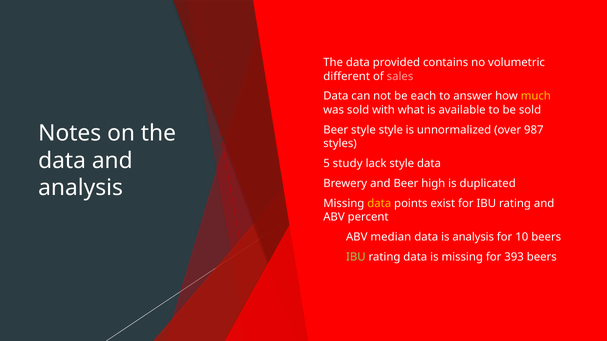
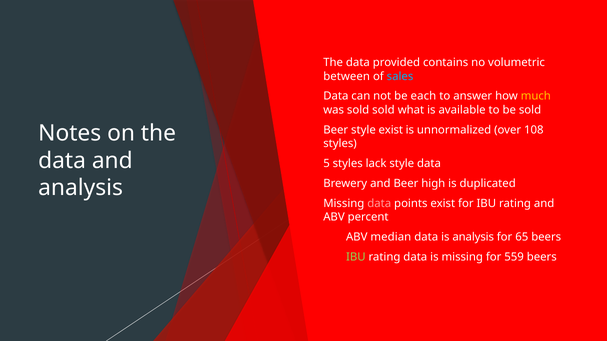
different: different -> between
sales colour: pink -> light blue
sold with: with -> sold
style style: style -> exist
987: 987 -> 108
5 study: study -> styles
data at (379, 204) colour: yellow -> pink
10: 10 -> 65
393: 393 -> 559
